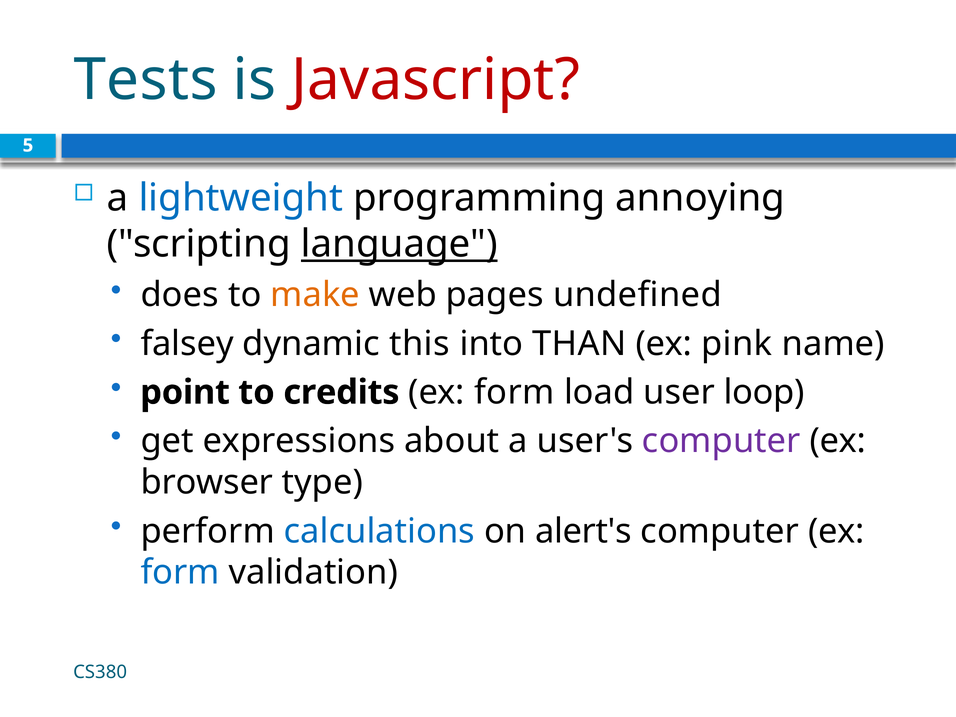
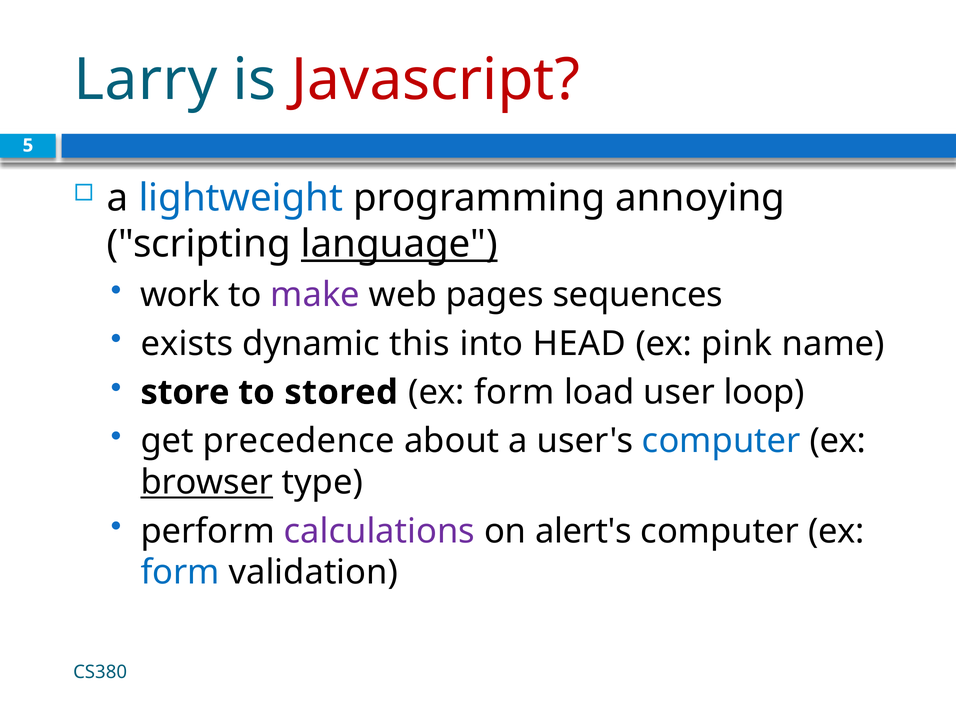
Tests: Tests -> Larry
does: does -> work
make colour: orange -> purple
undefined: undefined -> sequences
falsey: falsey -> exists
THAN: THAN -> HEAD
point: point -> store
credits: credits -> stored
expressions: expressions -> precedence
computer at (721, 441) colour: purple -> blue
browser underline: none -> present
calculations colour: blue -> purple
